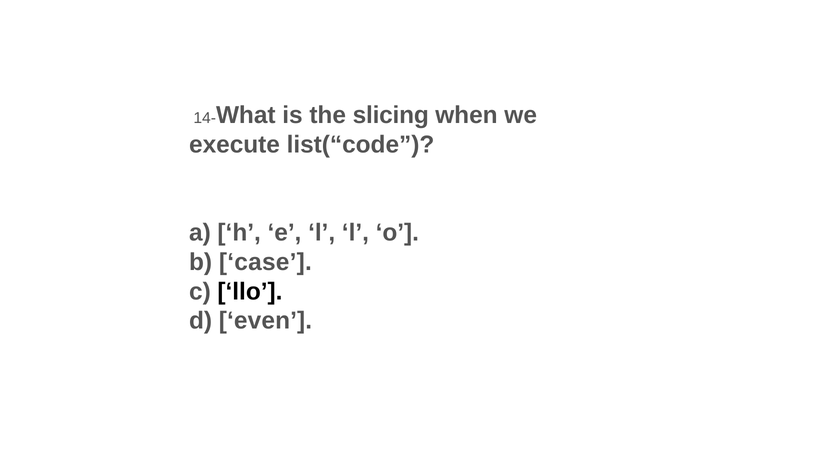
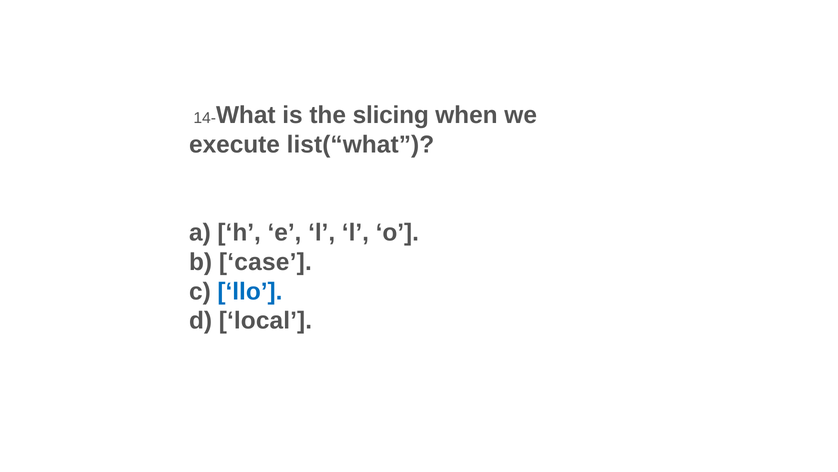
list(“code: list(“code -> list(“what
llo colour: black -> blue
even: even -> local
